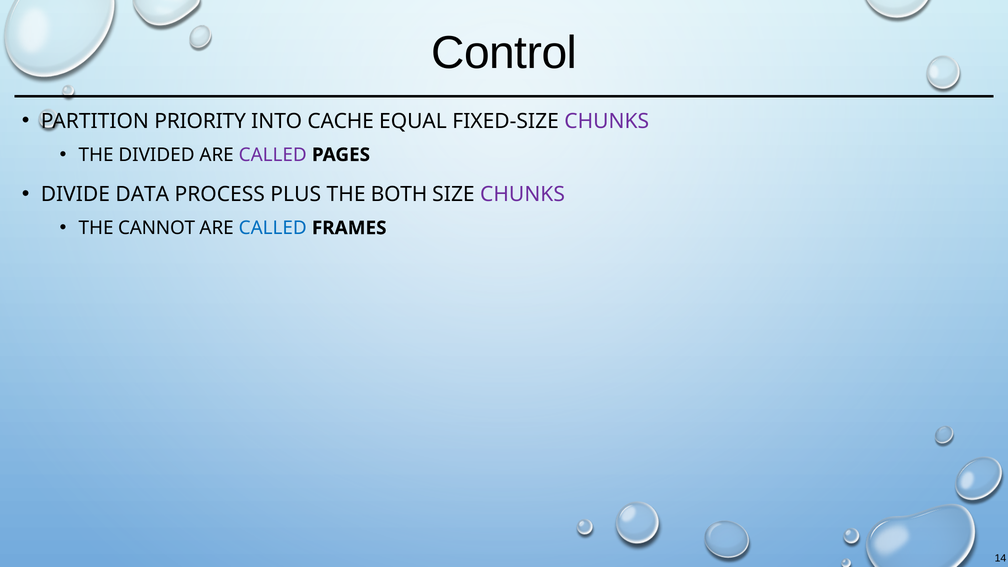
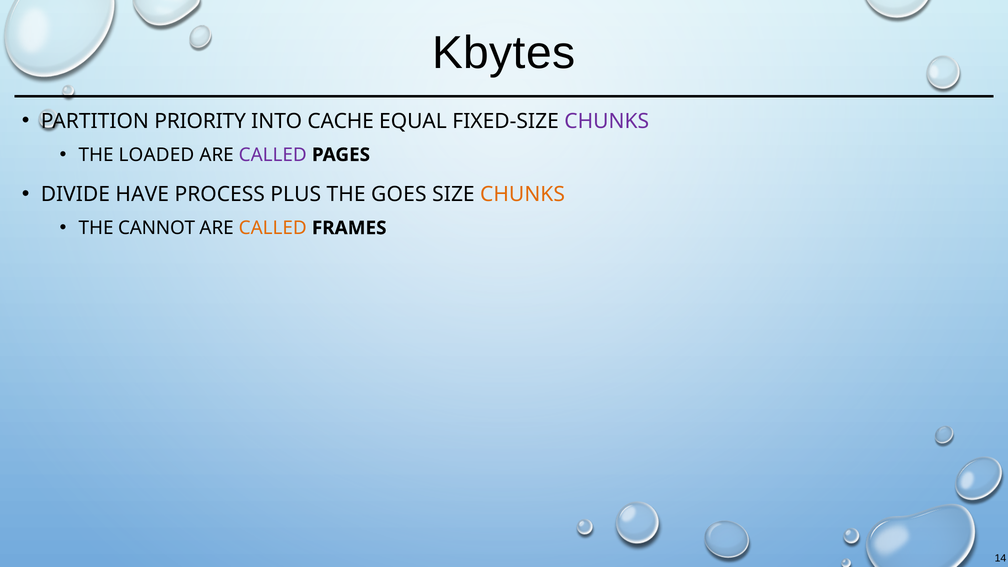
Control: Control -> Kbytes
DIVIDED: DIVIDED -> LOADED
DATA: DATA -> HAVE
BOTH: BOTH -> GOES
CHUNKS at (523, 194) colour: purple -> orange
CALLED at (273, 228) colour: blue -> orange
